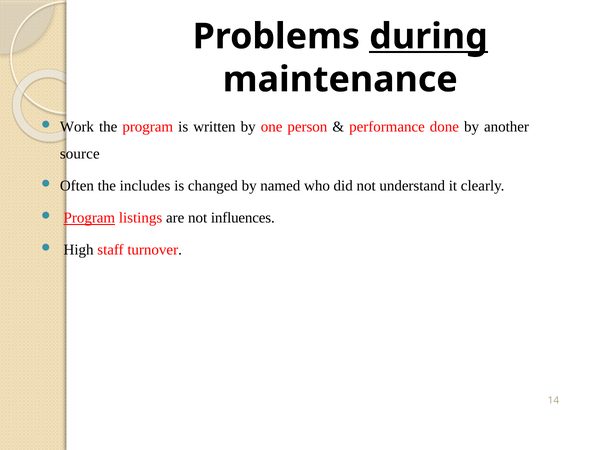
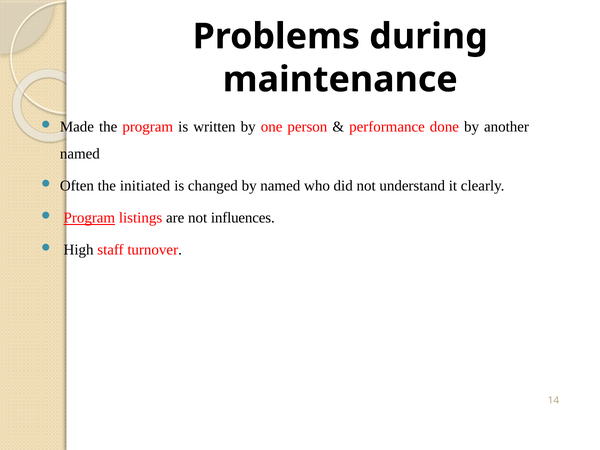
during underline: present -> none
Work: Work -> Made
source at (80, 154): source -> named
includes: includes -> initiated
